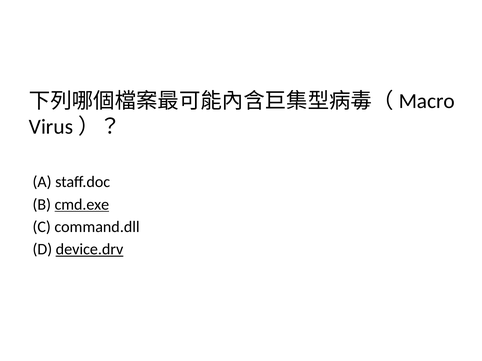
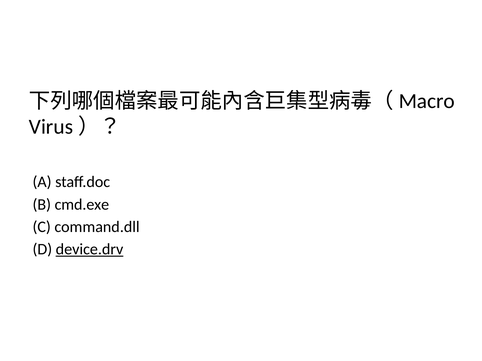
cmd.exe underline: present -> none
